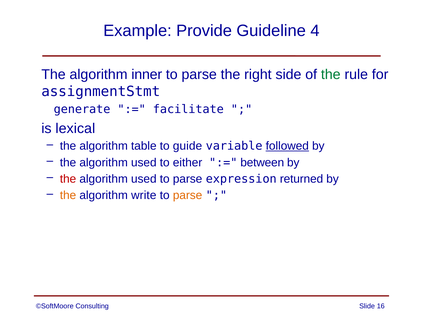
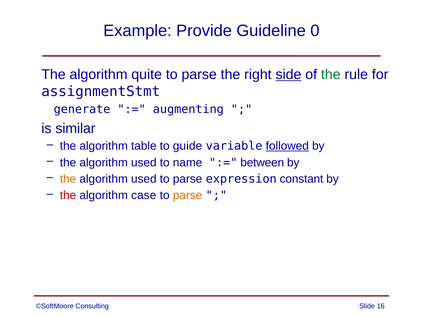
4: 4 -> 0
inner: inner -> quite
side underline: none -> present
facilitate: facilitate -> augmenting
lexical: lexical -> similar
either: either -> name
the at (68, 179) colour: red -> orange
returned: returned -> constant
the at (68, 196) colour: orange -> red
write: write -> case
